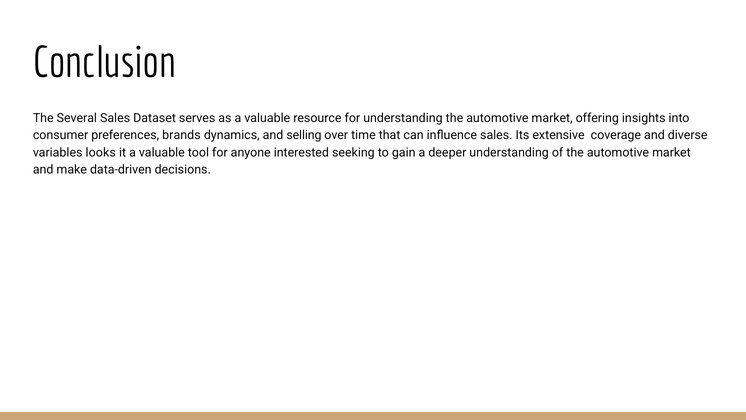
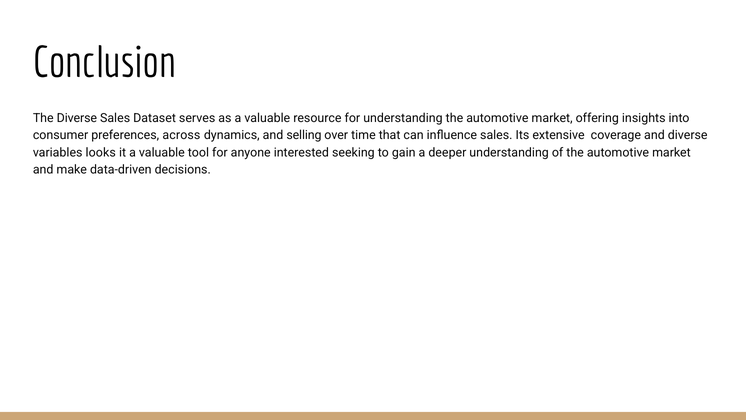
The Several: Several -> Diverse
brands: brands -> across
